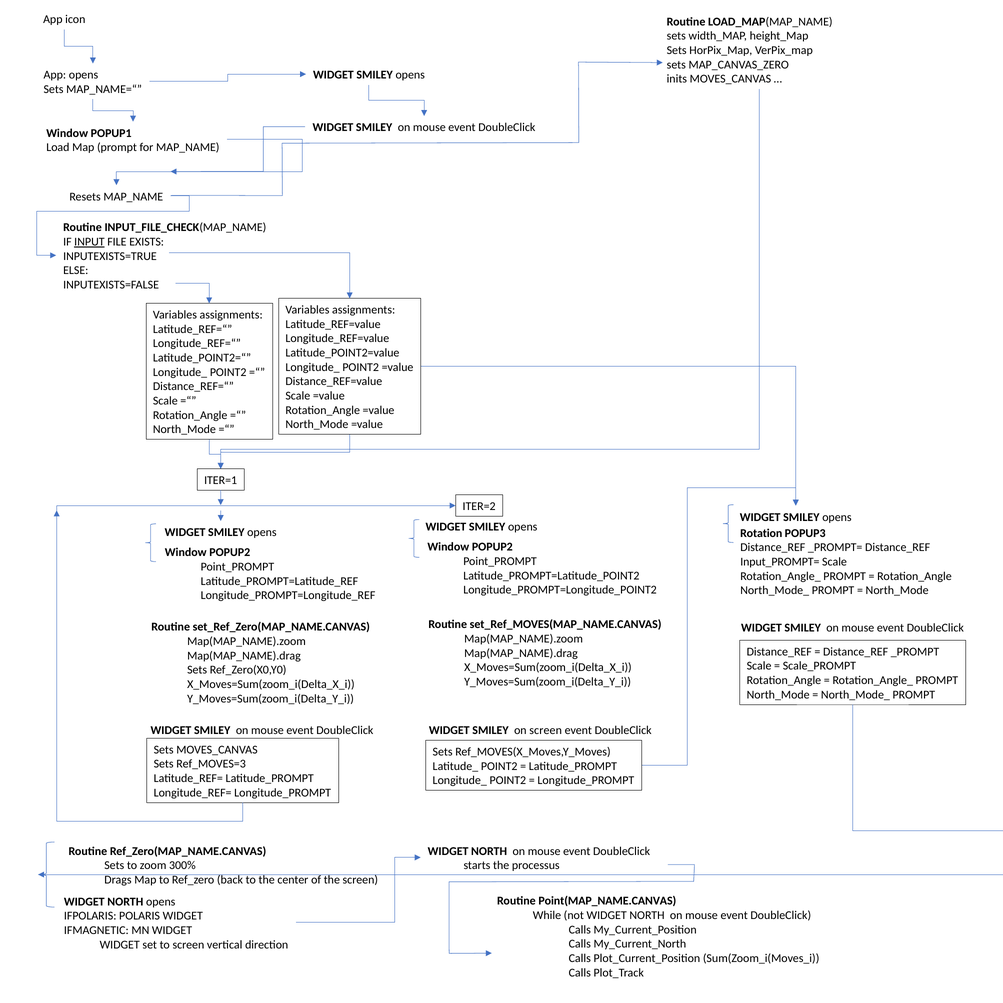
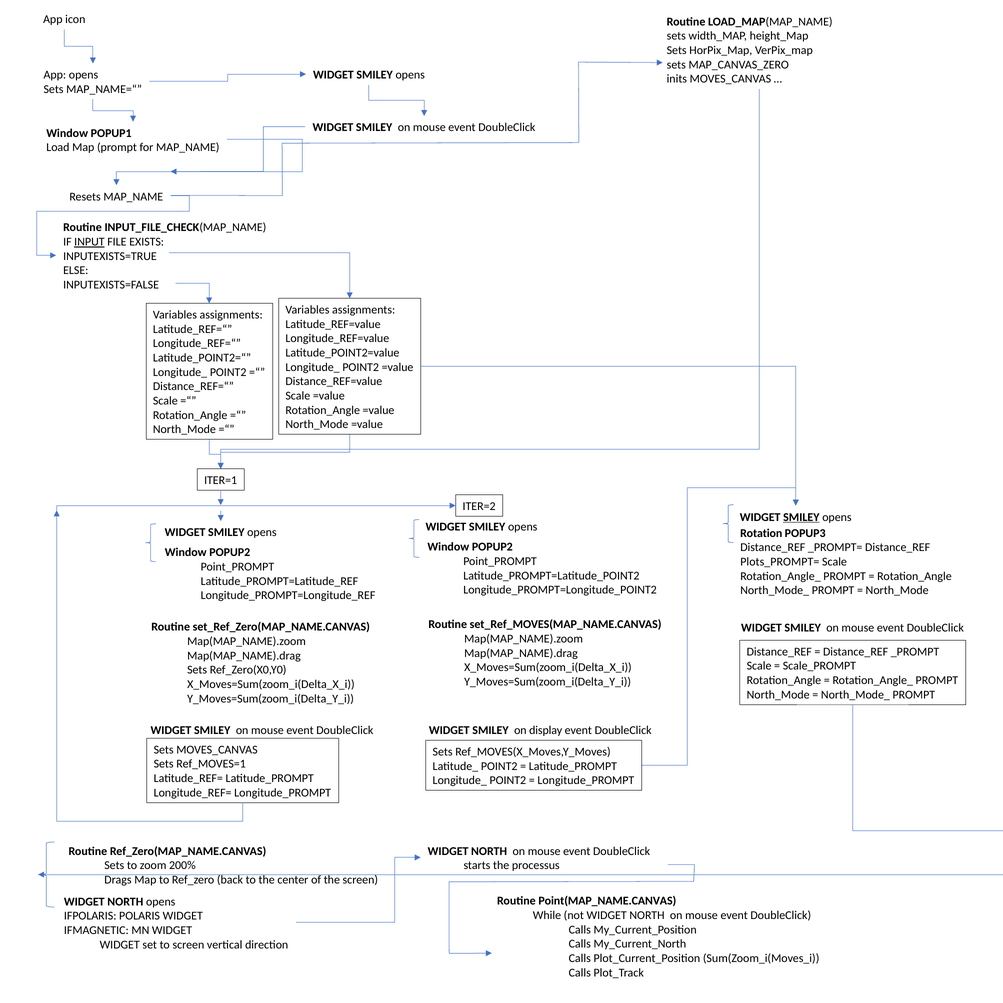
SMILEY at (801, 517) underline: none -> present
Input_PROMPT=: Input_PROMPT= -> Plots_PROMPT=
on screen: screen -> display
Ref_MOVES=3: Ref_MOVES=3 -> Ref_MOVES=1
300%: 300% -> 200%
